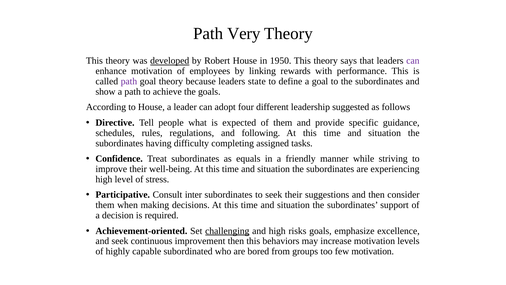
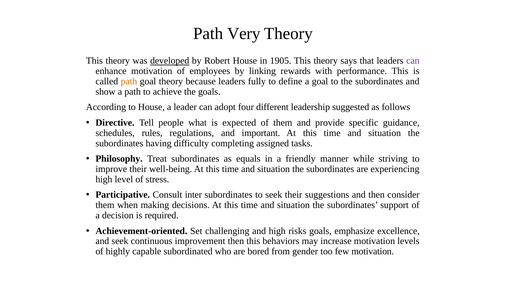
1950: 1950 -> 1905
path at (129, 81) colour: purple -> orange
state: state -> fully
following: following -> important
Confidence: Confidence -> Philosophy
challenging underline: present -> none
groups: groups -> gender
